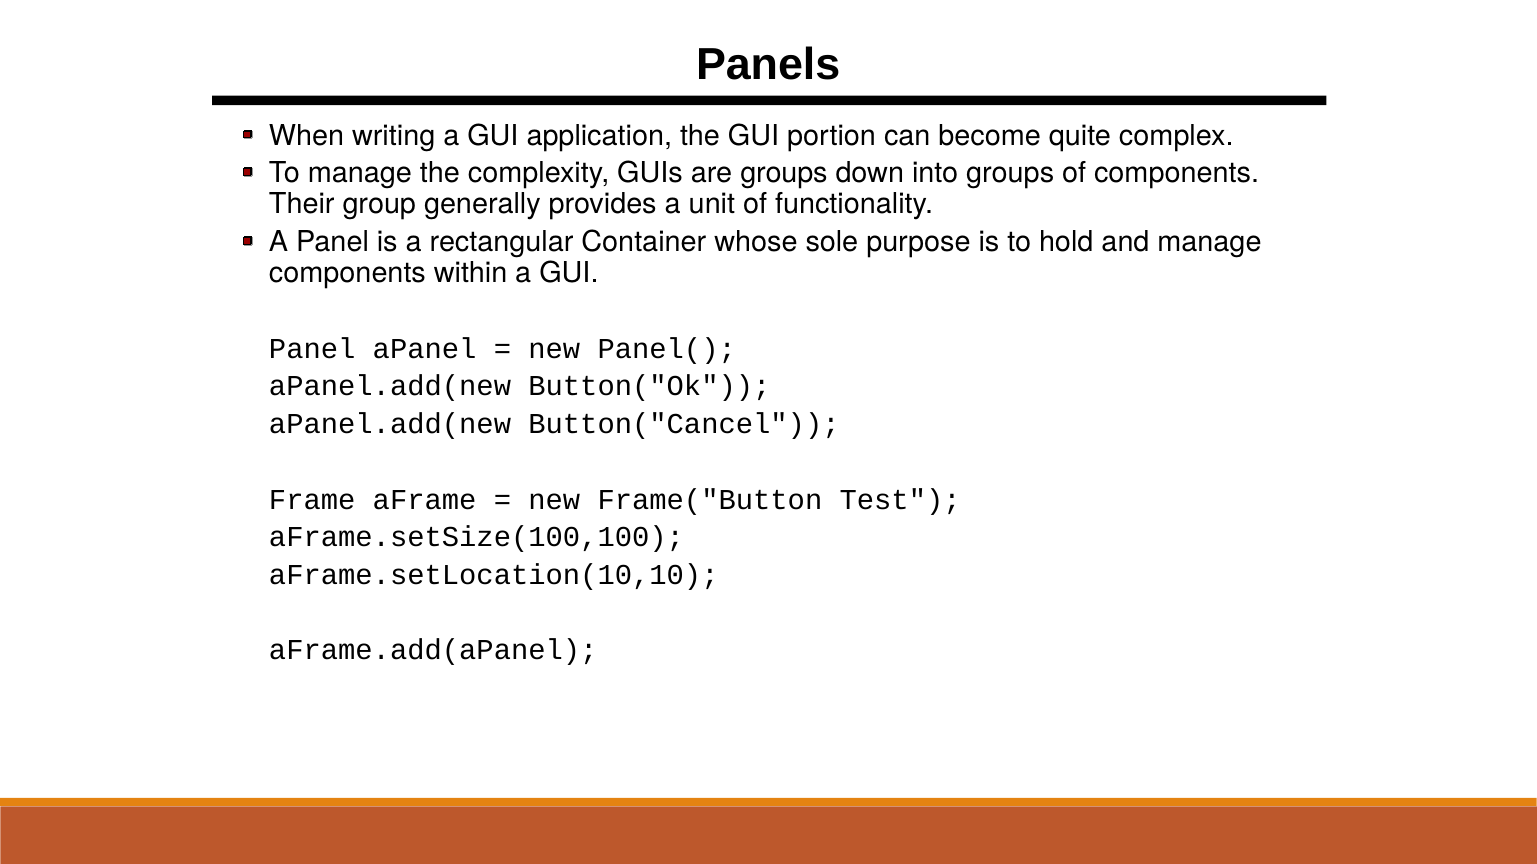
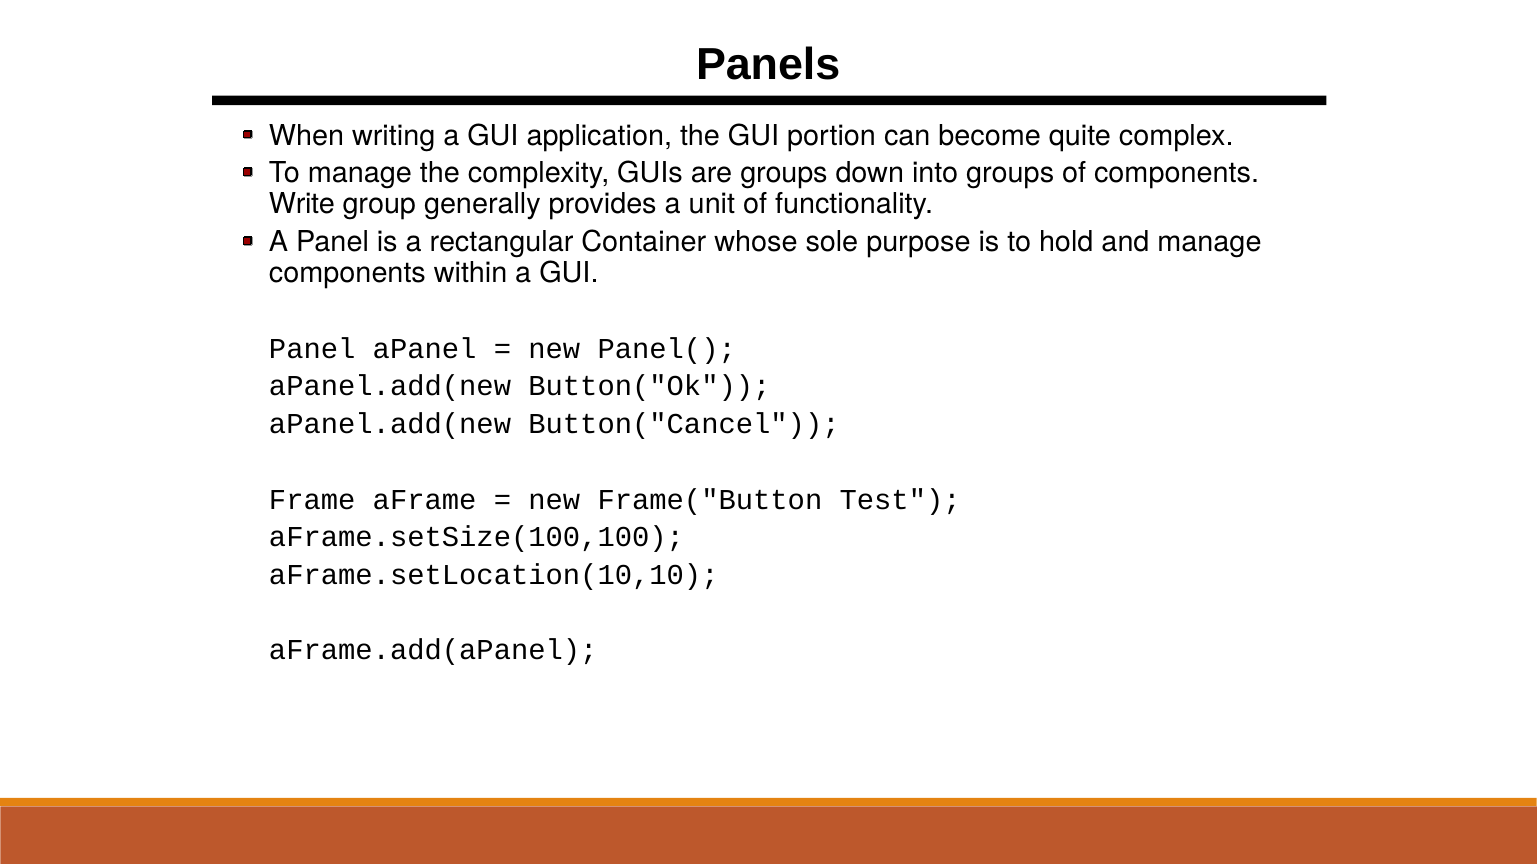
Their: Their -> Write
